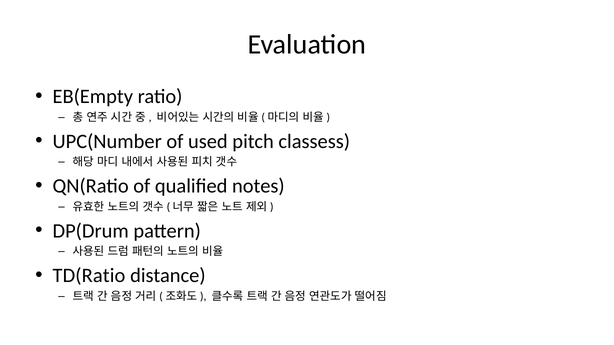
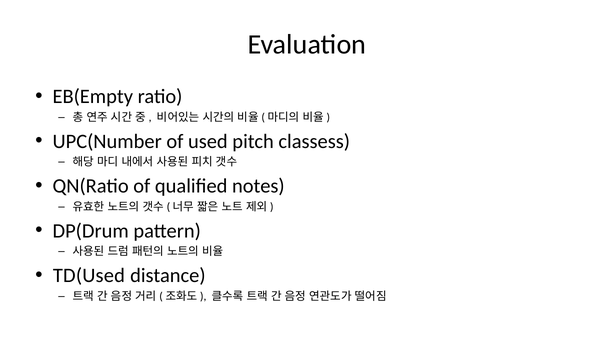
TD(Ratio: TD(Ratio -> TD(Used
